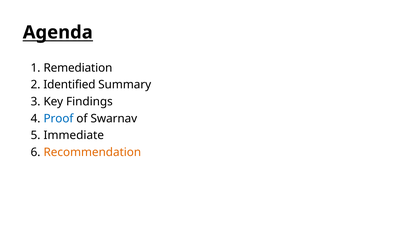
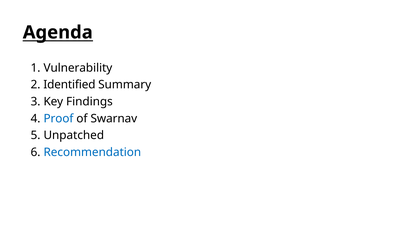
Remediation: Remediation -> Vulnerability
Immediate: Immediate -> Unpatched
Recommendation colour: orange -> blue
